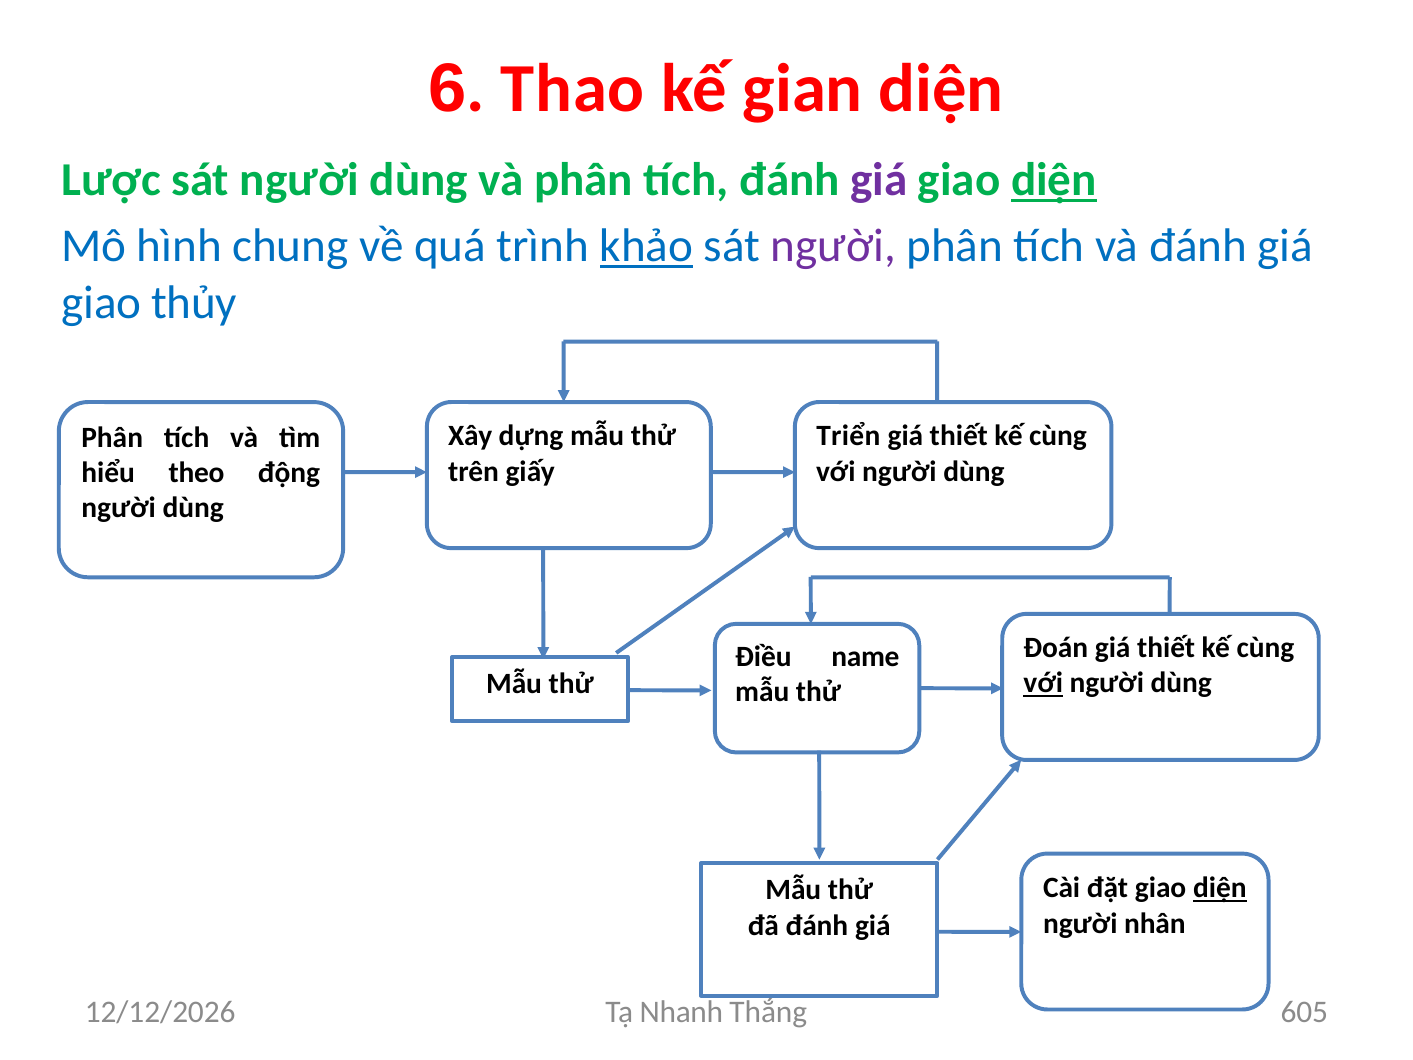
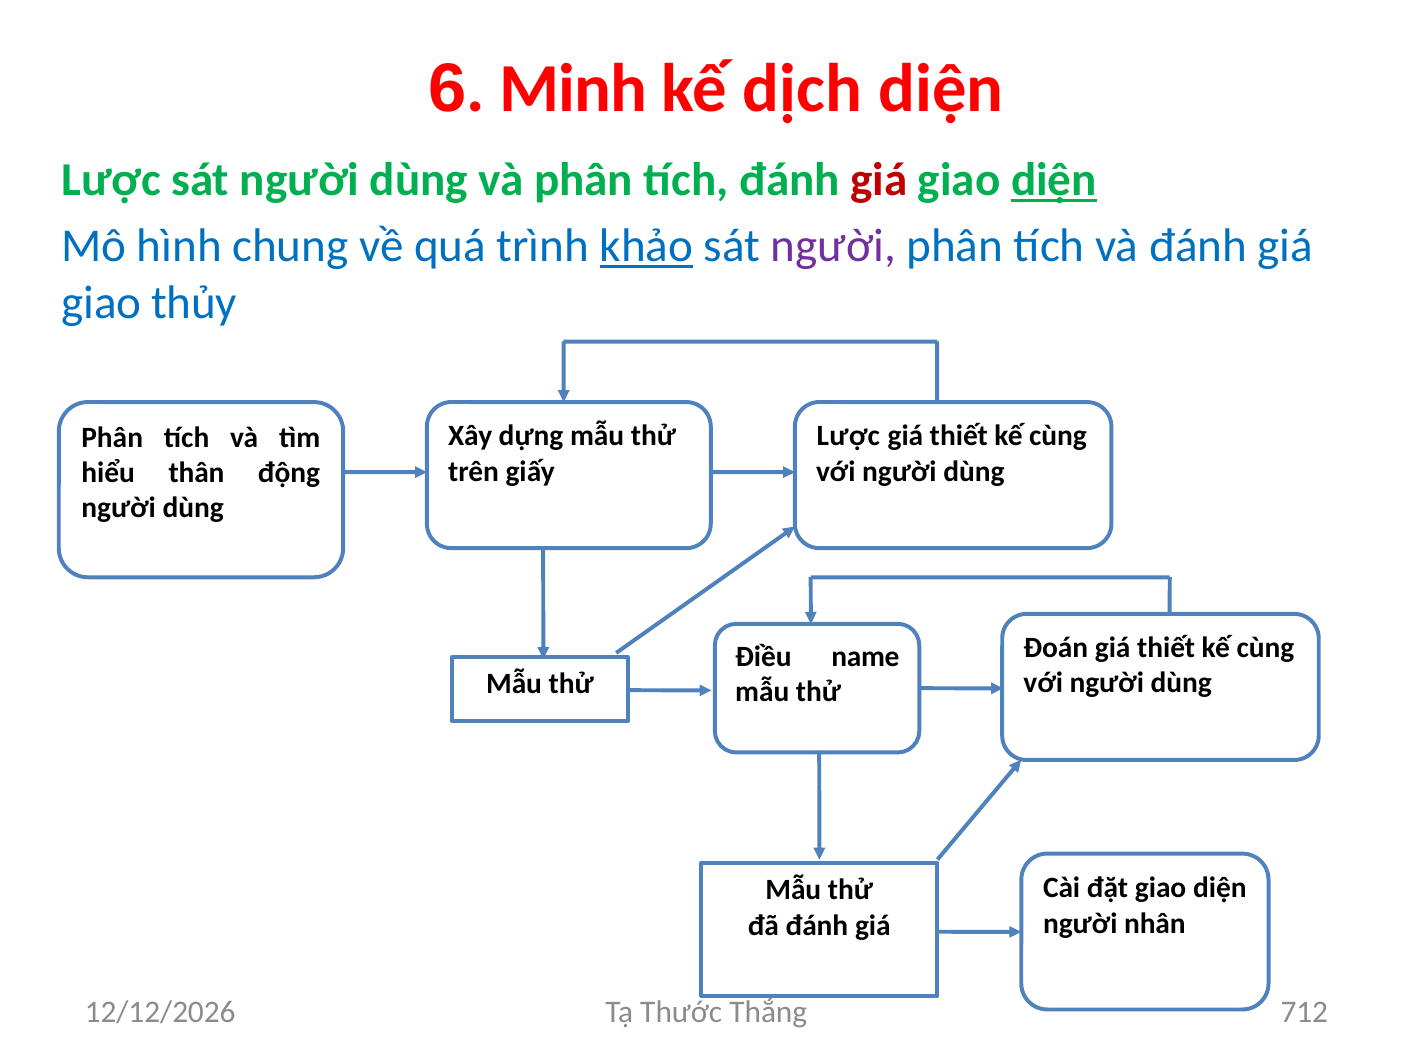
Thao: Thao -> Minh
gian: gian -> dịch
giá at (879, 180) colour: purple -> red
Triển at (848, 436): Triển -> Lược
theo: theo -> thân
với at (1043, 683) underline: present -> none
diện at (1220, 888) underline: present -> none
Nhanh: Nhanh -> Thước
605: 605 -> 712
